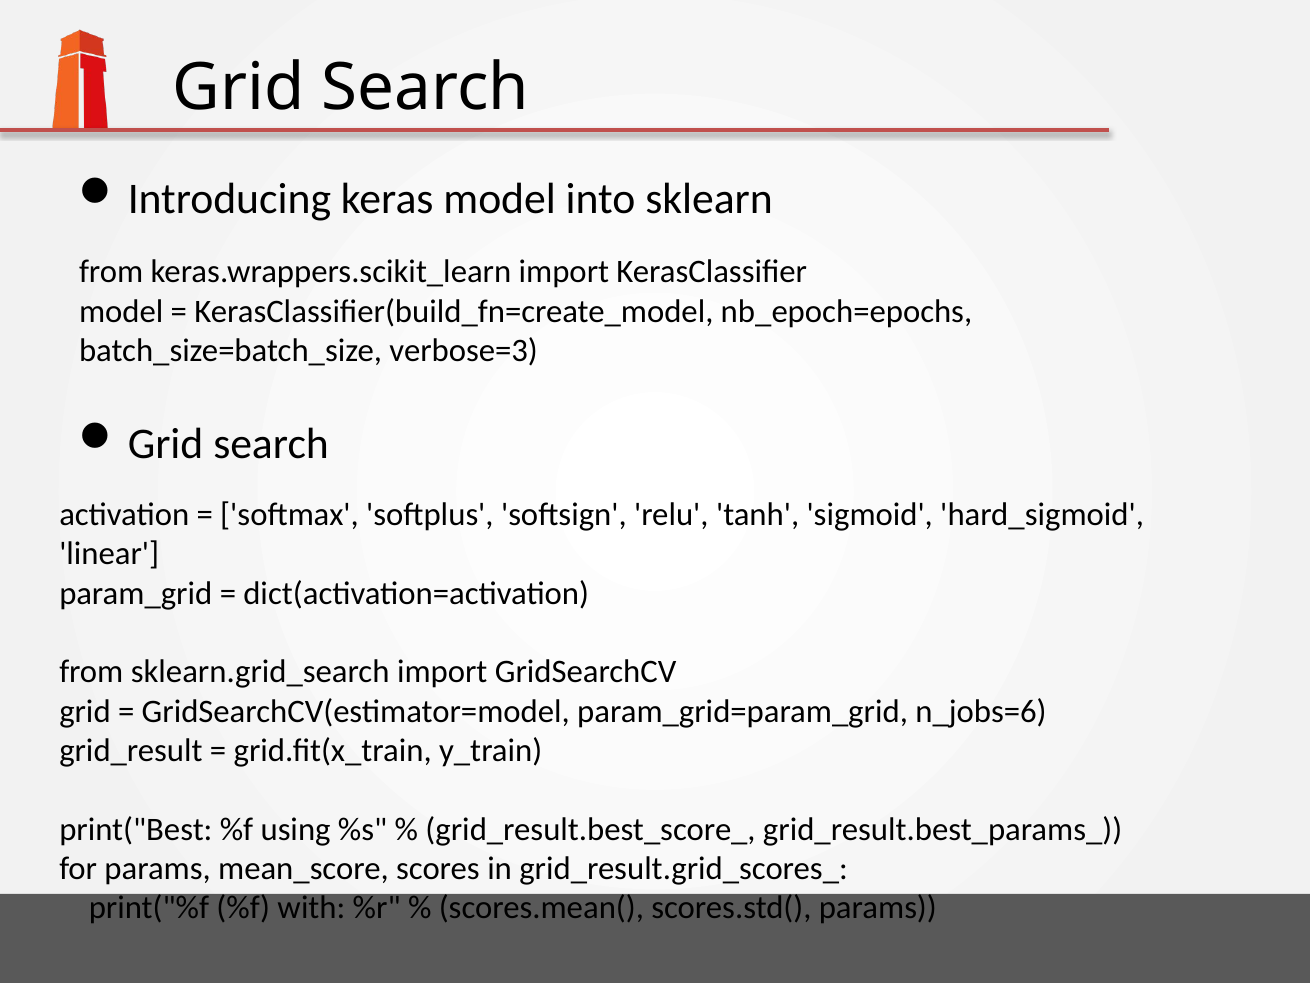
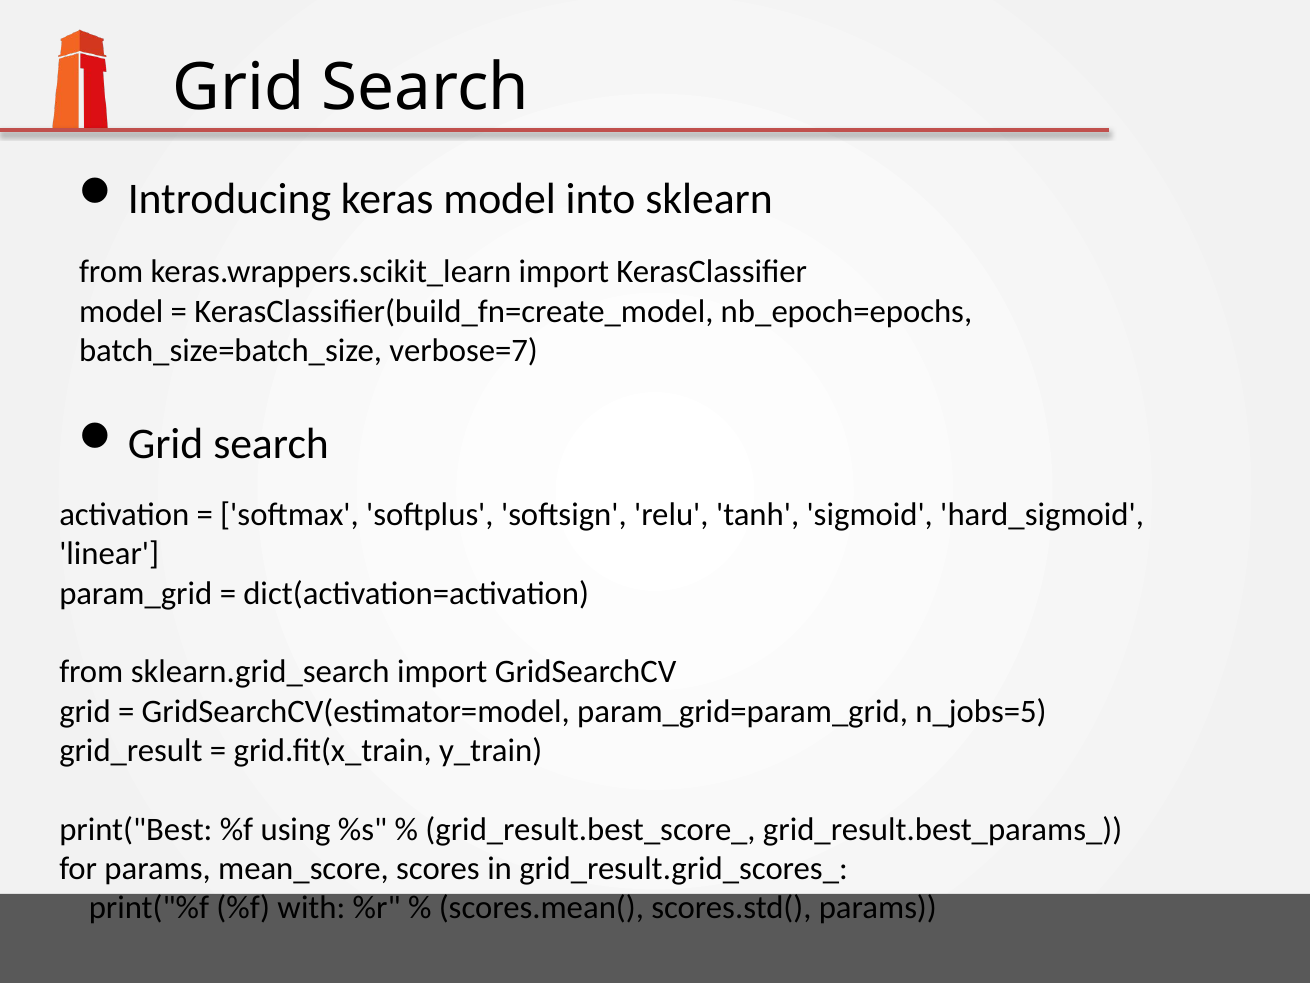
verbose=3: verbose=3 -> verbose=7
n_jobs=6: n_jobs=6 -> n_jobs=5
